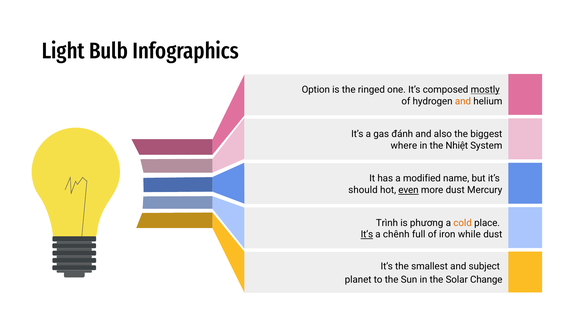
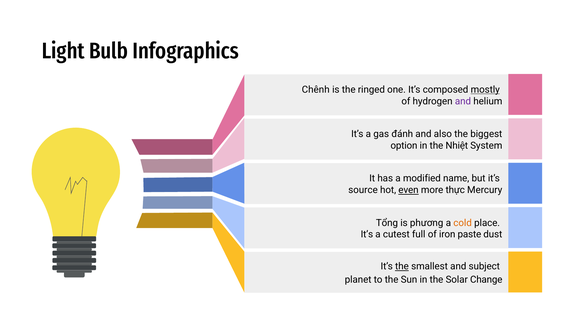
Option: Option -> Chênh
and at (463, 101) colour: orange -> purple
where: where -> option
should: should -> source
more dust: dust -> thực
Trình: Trình -> Tổng
It’s at (367, 234) underline: present -> none
chênh: chênh -> cutest
while: while -> paste
the at (402, 266) underline: none -> present
